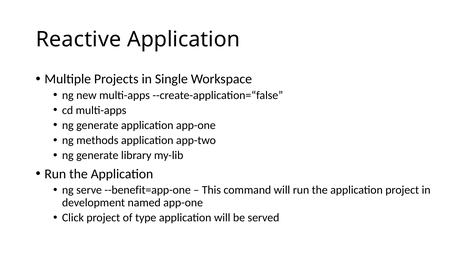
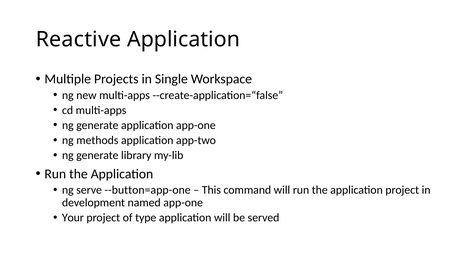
--benefit=app-one: --benefit=app-one -> --button=app-one
Click: Click -> Your
